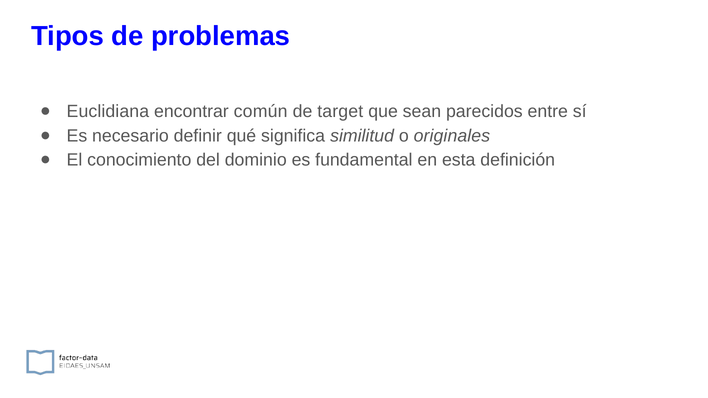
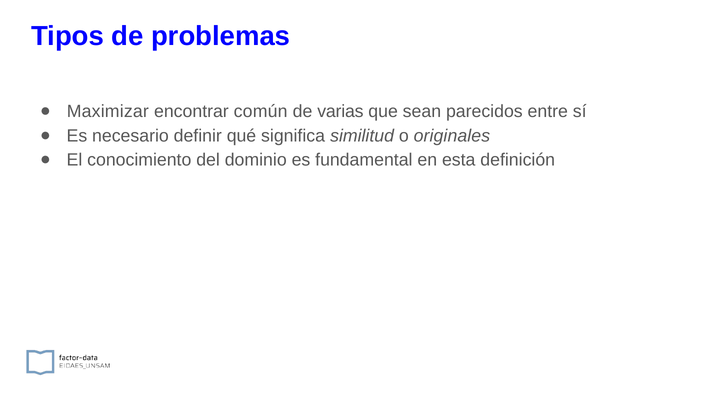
Euclidiana: Euclidiana -> Maximizar
target: target -> varias
